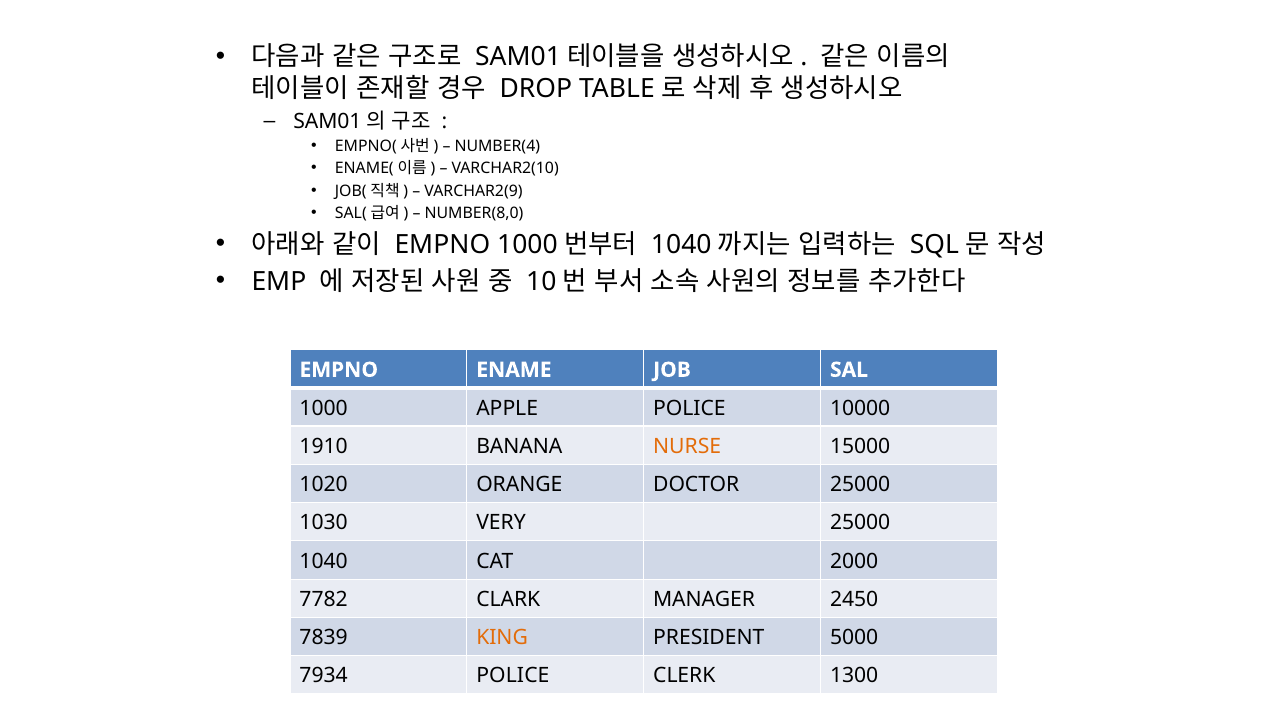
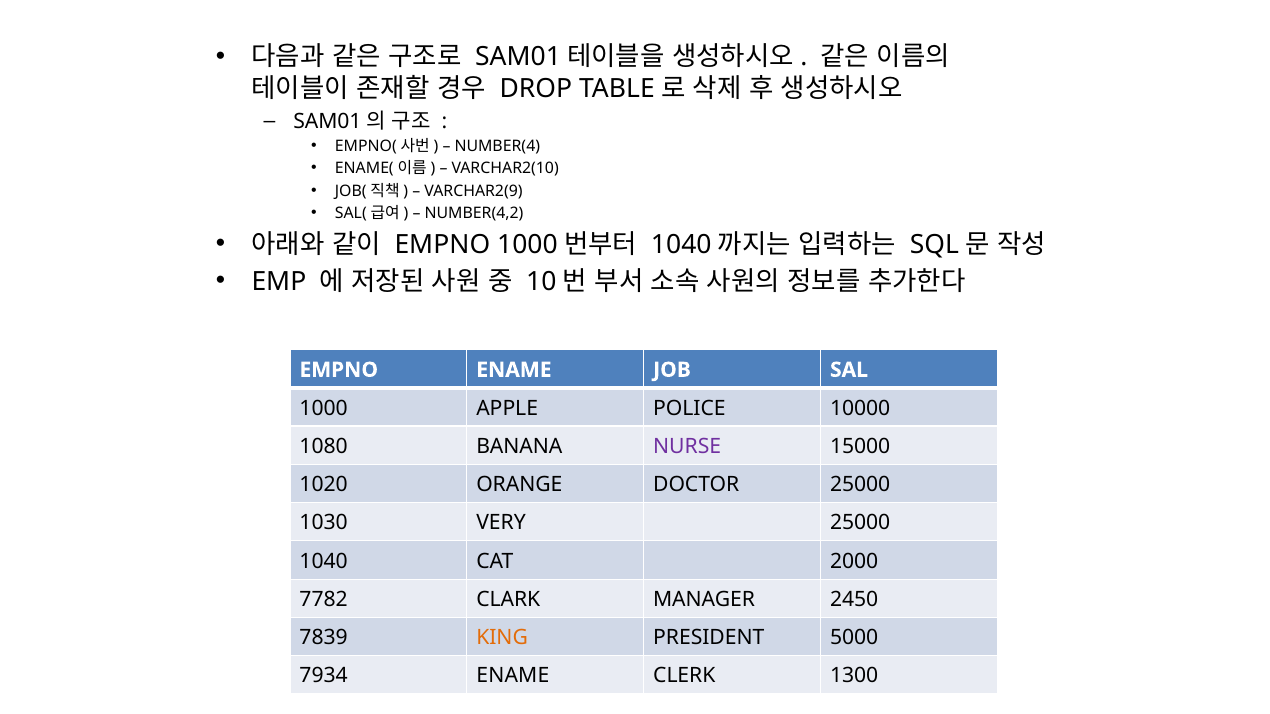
NUMBER(8,0: NUMBER(8,0 -> NUMBER(4,2
1910: 1910 -> 1080
NURSE colour: orange -> purple
7934 POLICE: POLICE -> ENAME
